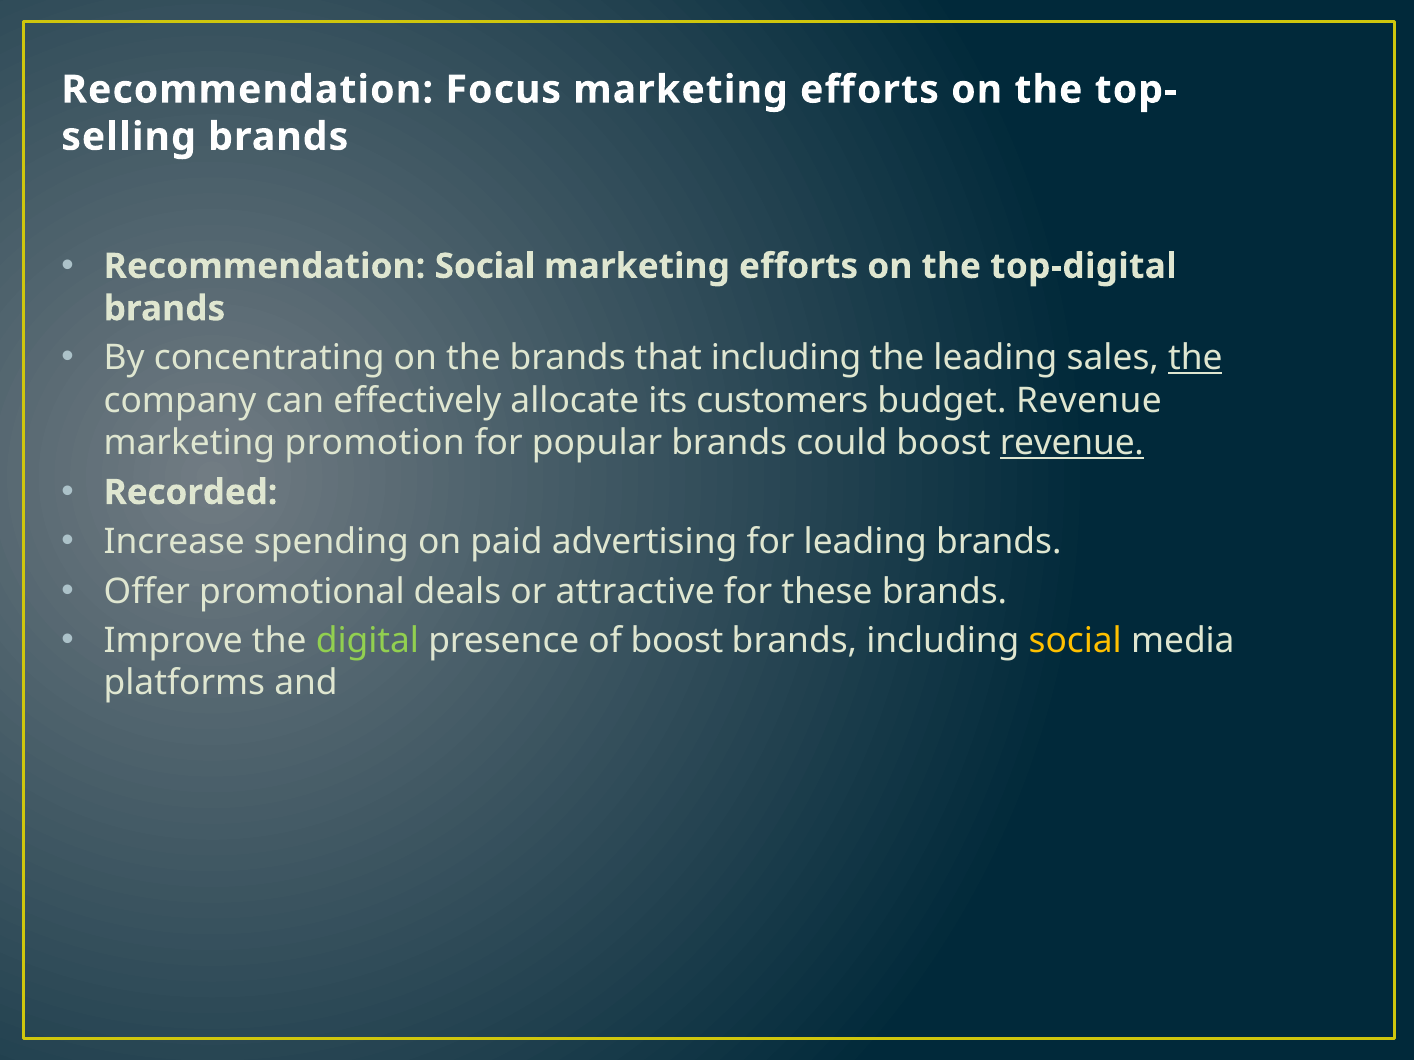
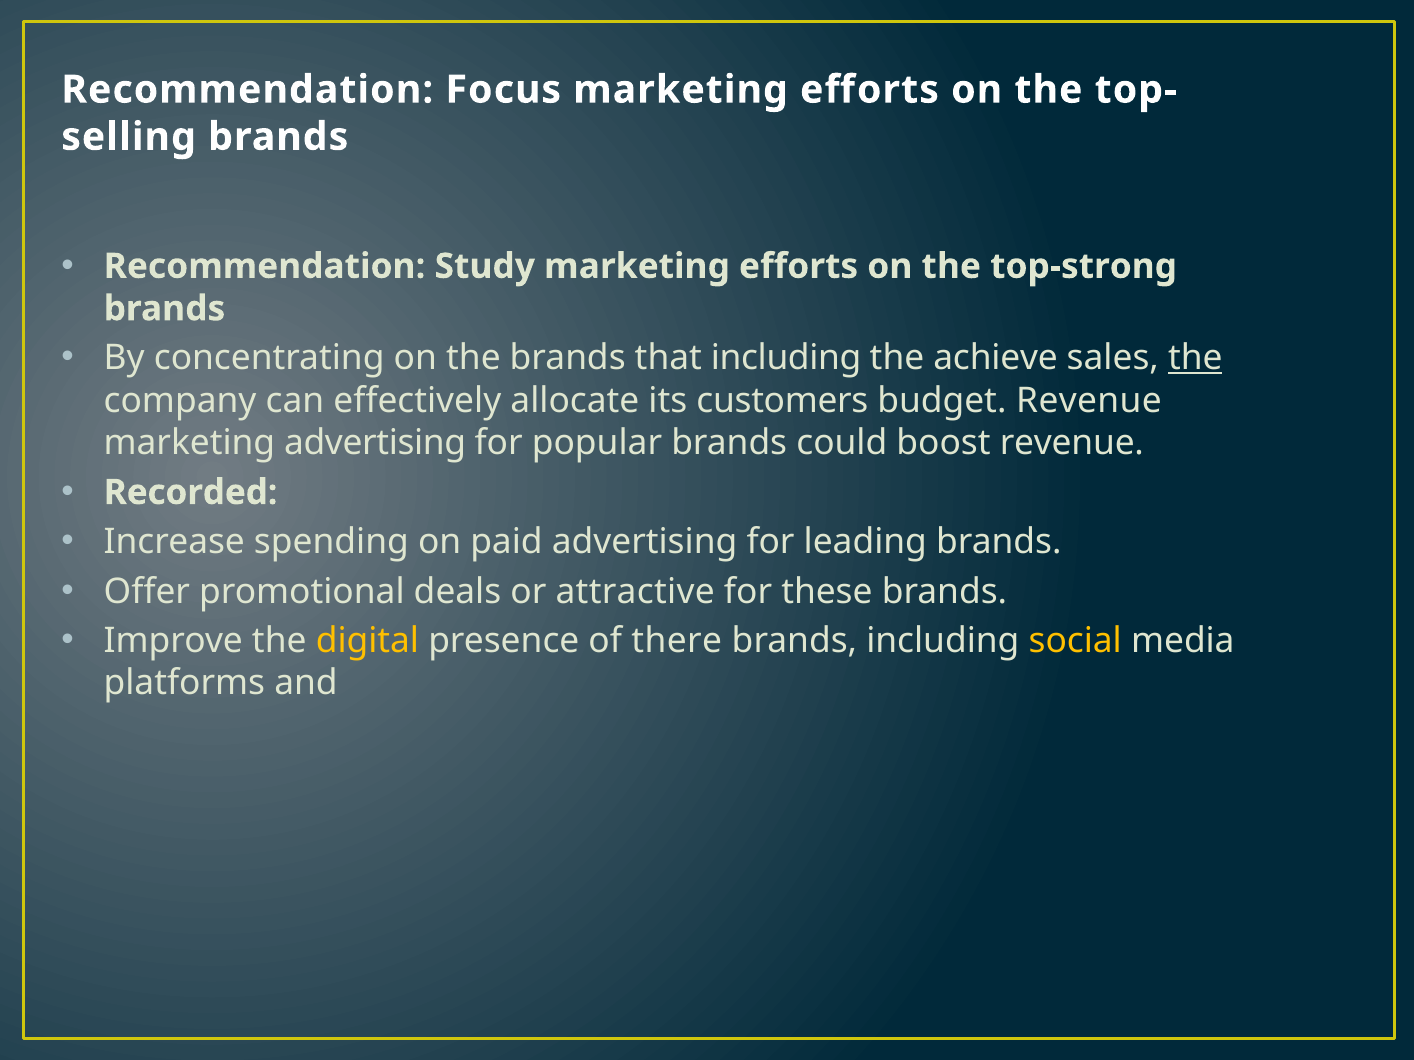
Recommendation Social: Social -> Study
top-digital: top-digital -> top-strong
the leading: leading -> achieve
marketing promotion: promotion -> advertising
revenue at (1072, 443) underline: present -> none
digital colour: light green -> yellow
of boost: boost -> there
